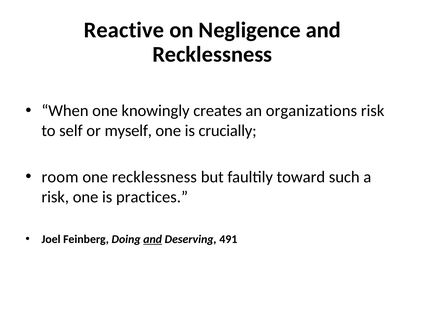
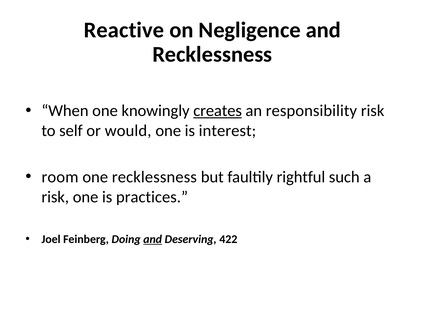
creates underline: none -> present
organizations: organizations -> responsibility
myself: myself -> would
crucially: crucially -> interest
toward: toward -> rightful
491: 491 -> 422
